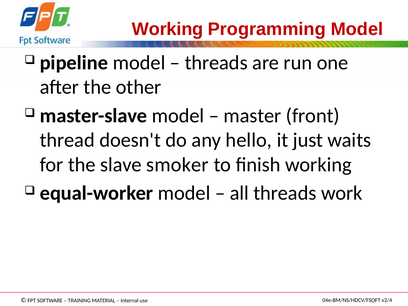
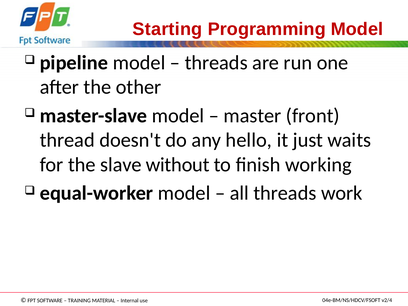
Working at (168, 29): Working -> Starting
smoker: smoker -> without
